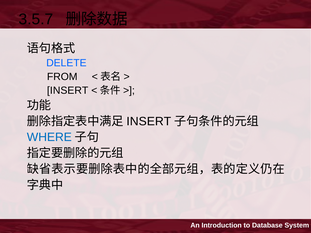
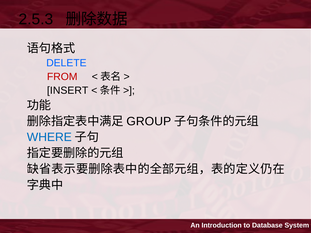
3.5.7: 3.5.7 -> 2.5.3
FROM colour: black -> red
INSERT at (149, 121): INSERT -> GROUP
